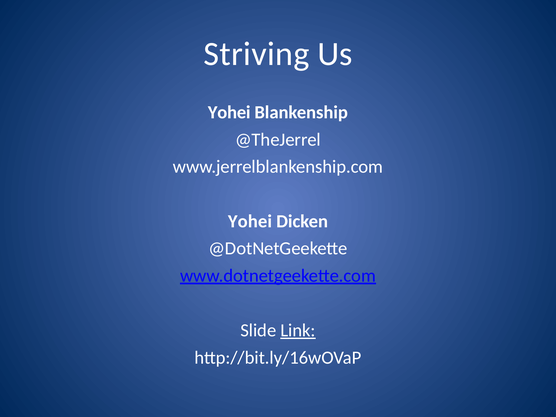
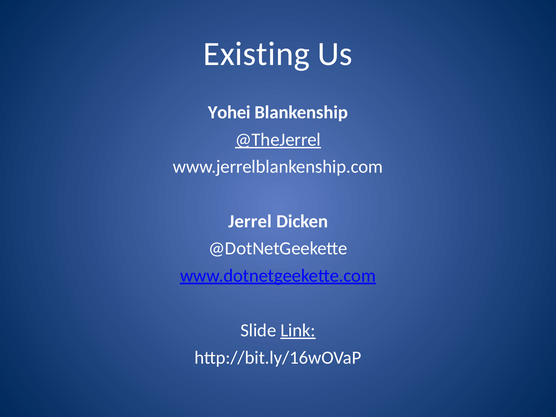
Striving: Striving -> Existing
@TheJerrel underline: none -> present
Yohei at (250, 221): Yohei -> Jerrel
